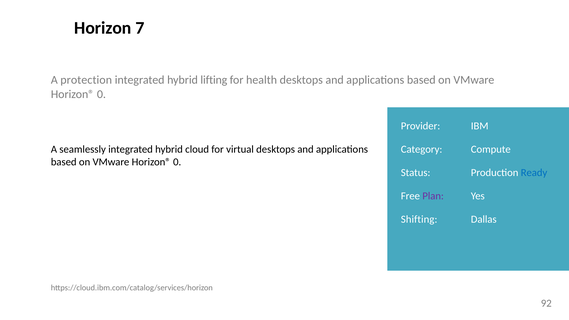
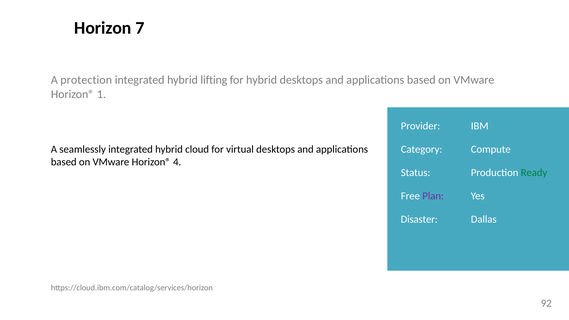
for health: health -> hybrid
0 at (101, 94): 0 -> 1
0 at (177, 162): 0 -> 4
Ready colour: blue -> green
Shifting: Shifting -> Disaster
